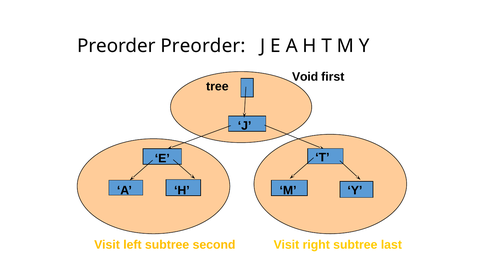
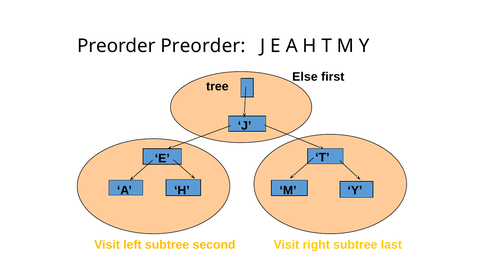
Void: Void -> Else
